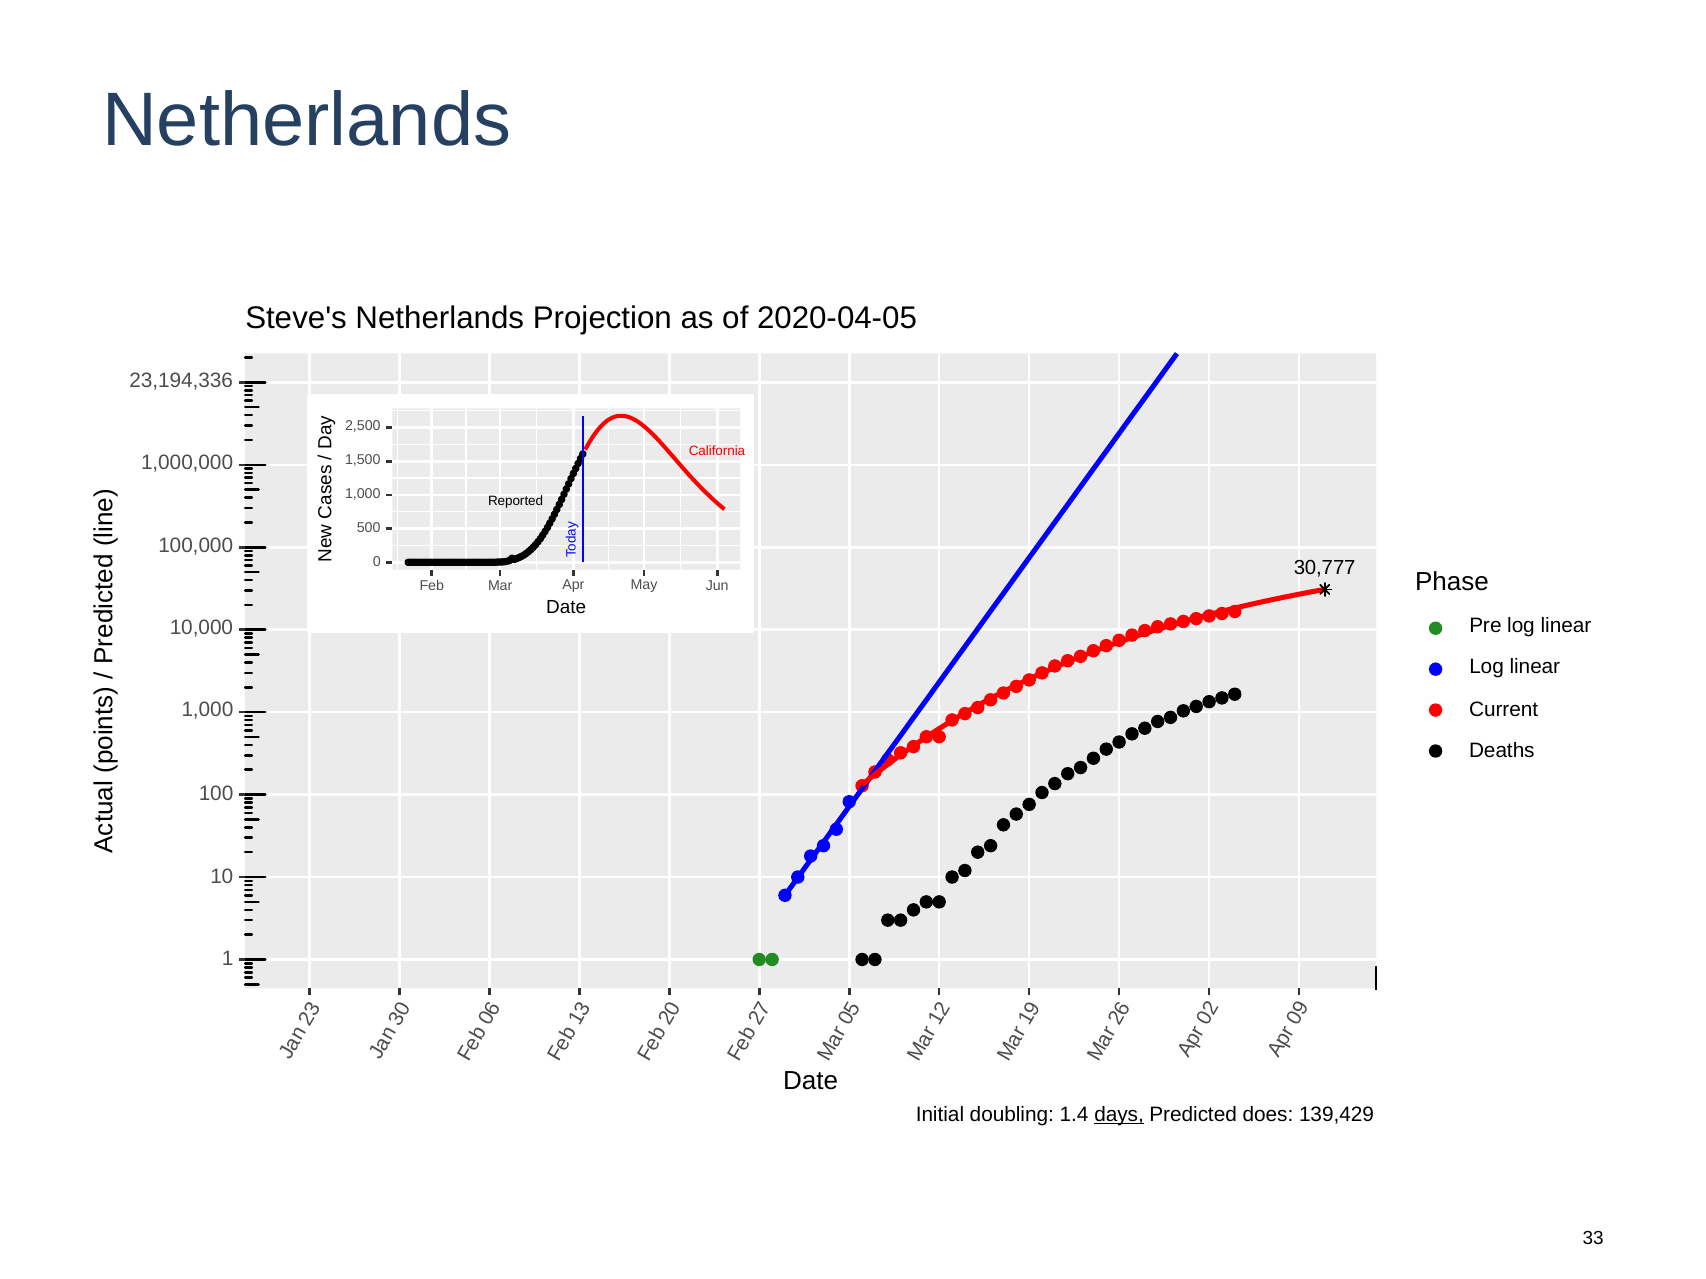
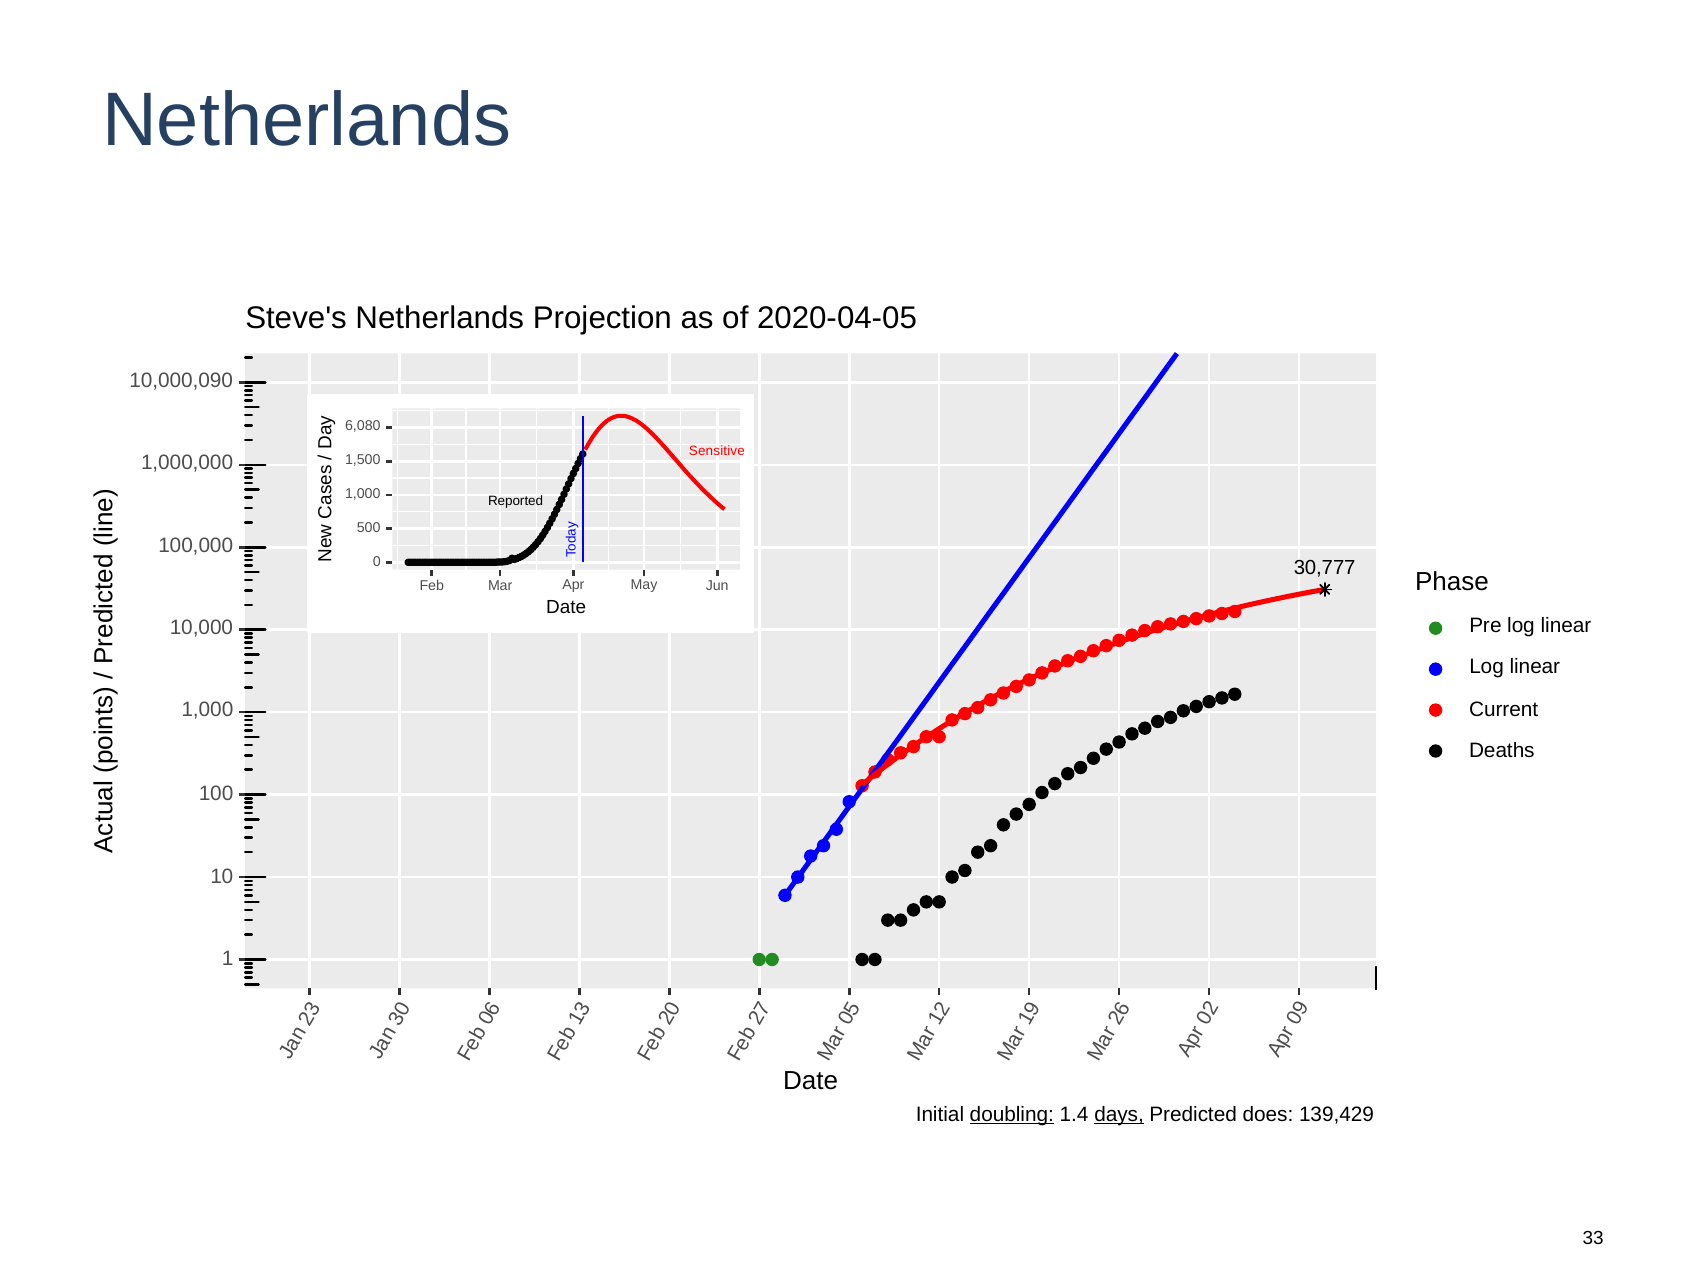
23,194,336: 23,194,336 -> 10,000,090
2,500: 2,500 -> 6,080
California: California -> Sensitive
doubling underline: none -> present
